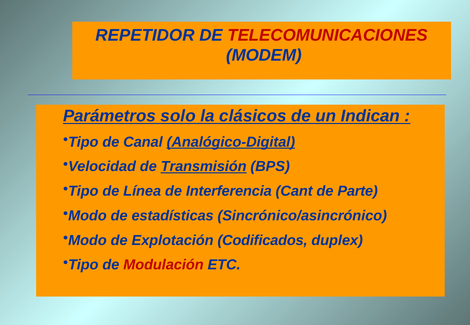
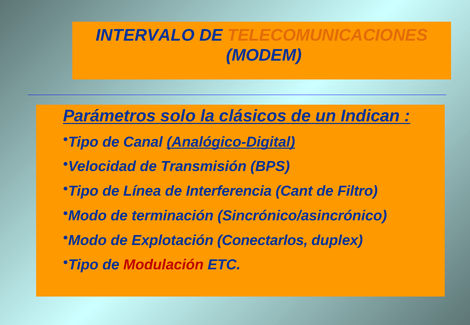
REPETIDOR: REPETIDOR -> INTERVALO
TELECOMUNICACIONES colour: red -> orange
Transmisión underline: present -> none
Parte: Parte -> Filtro
estadísticas: estadísticas -> terminación
Codificados: Codificados -> Conectarlos
